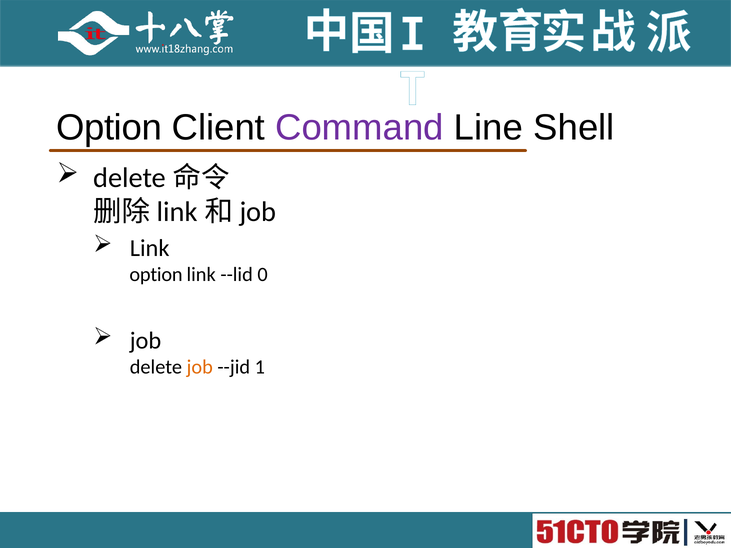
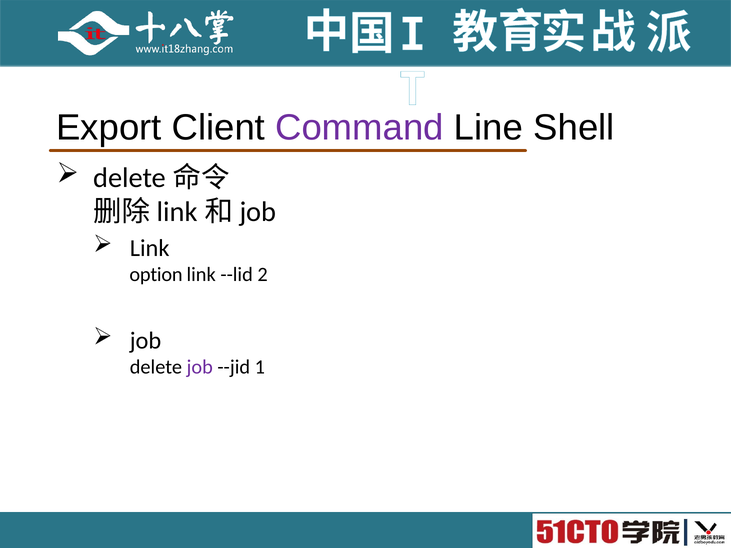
Option at (109, 128): Option -> Export
0: 0 -> 2
job at (200, 367) colour: orange -> purple
